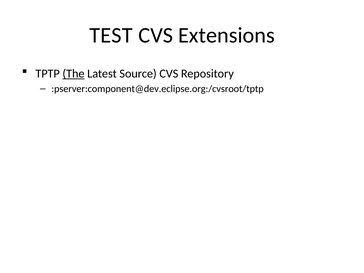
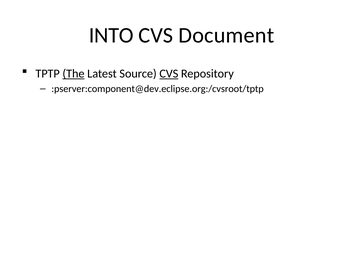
TEST: TEST -> INTO
Extensions: Extensions -> Document
CVS at (169, 74) underline: none -> present
